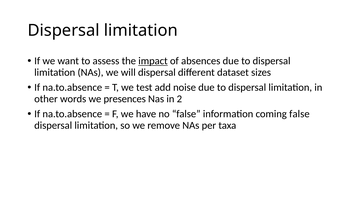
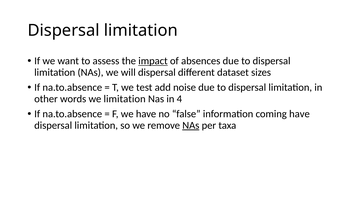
we presences: presences -> limitation
2: 2 -> 4
coming false: false -> have
NAs at (191, 125) underline: none -> present
